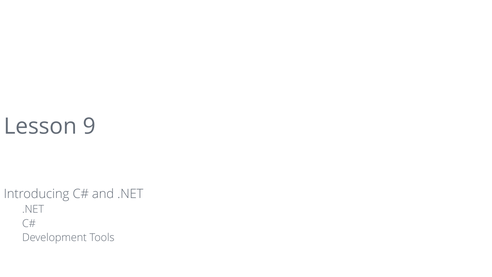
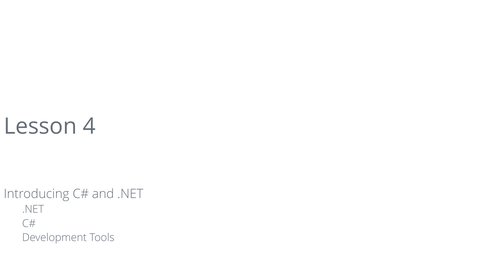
9: 9 -> 4
